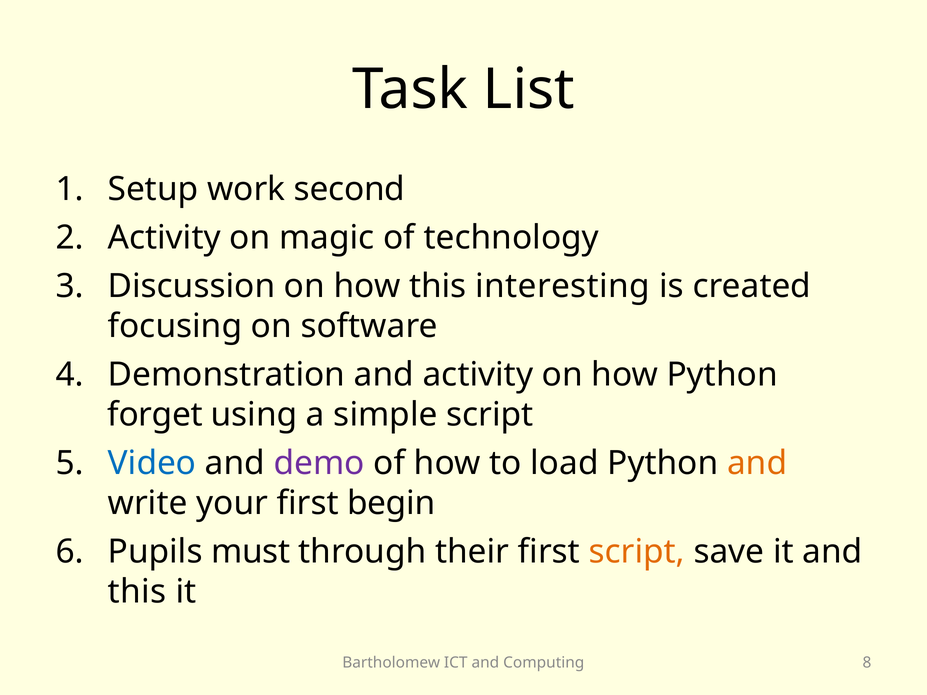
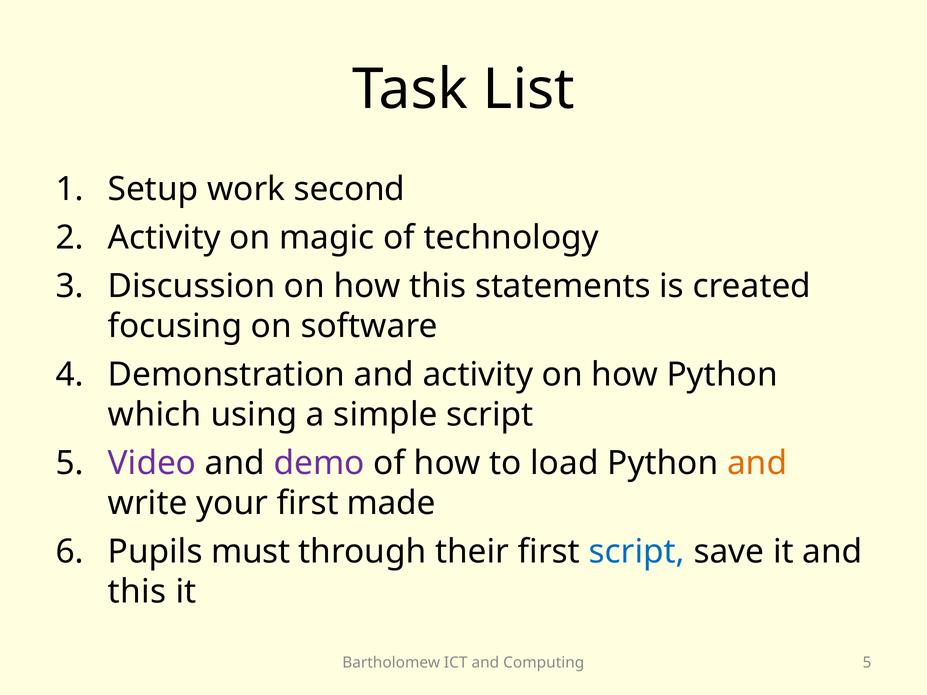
interesting: interesting -> statements
forget: forget -> which
Video colour: blue -> purple
begin: begin -> made
script at (637, 552) colour: orange -> blue
Computing 8: 8 -> 5
